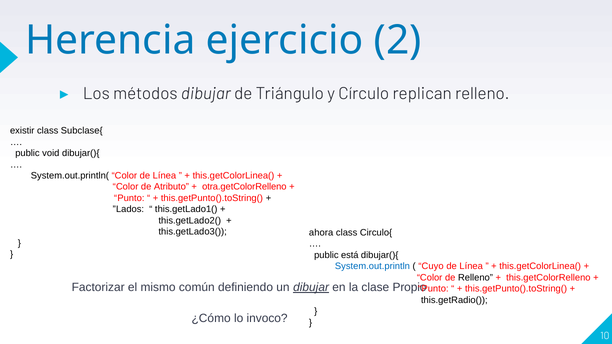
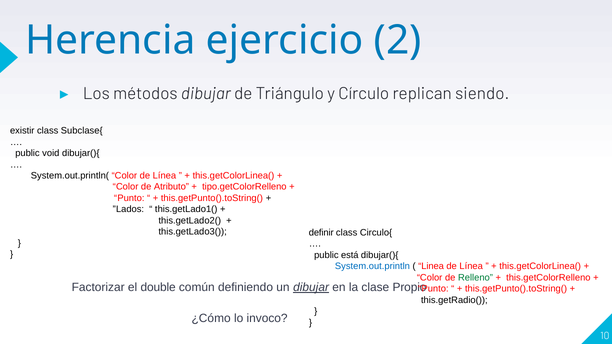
replican relleno: relleno -> siendo
otra.getColorRelleno: otra.getColorRelleno -> tipo.getColorRelleno
ahora: ahora -> definir
Cuyo: Cuyo -> Linea
Relleno at (476, 278) colour: black -> green
mismo: mismo -> double
